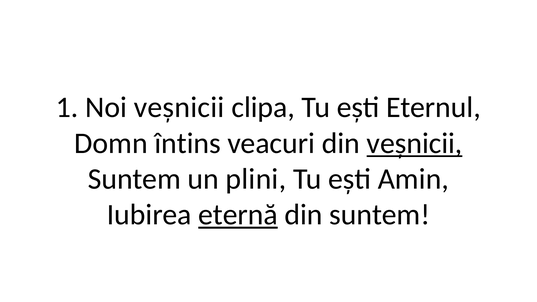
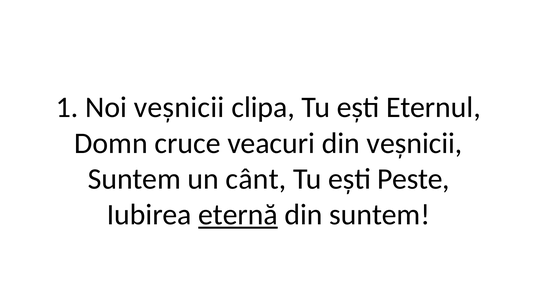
întins: întins -> cruce
veșnicii at (415, 143) underline: present -> none
plini: plini -> cânt
Amin: Amin -> Peste
